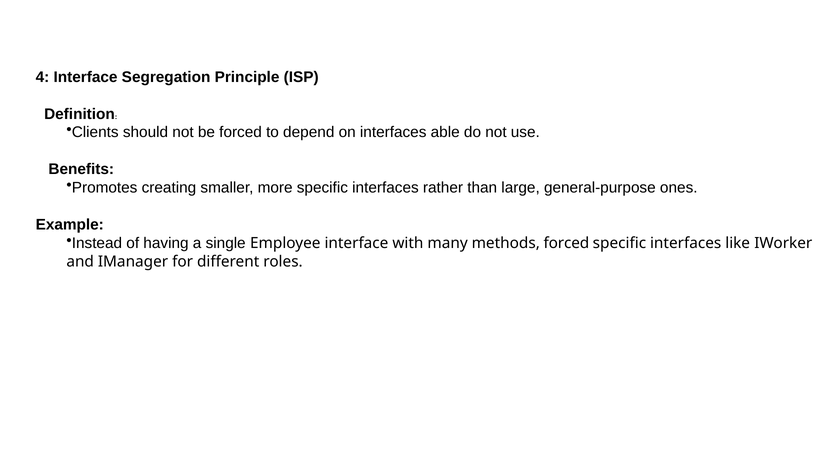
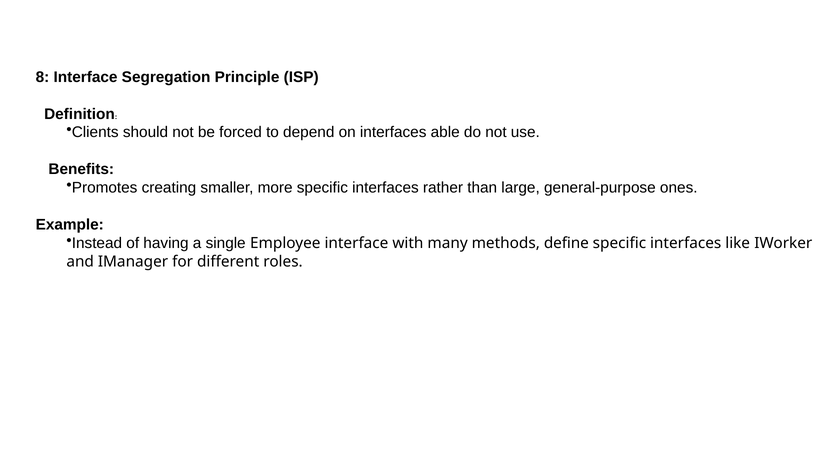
4: 4 -> 8
methods forced: forced -> define
